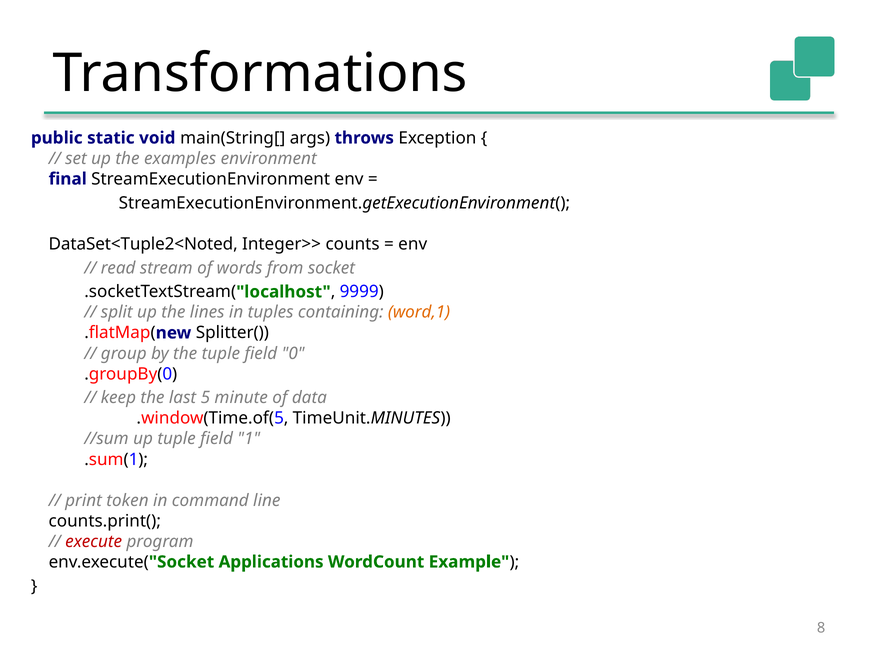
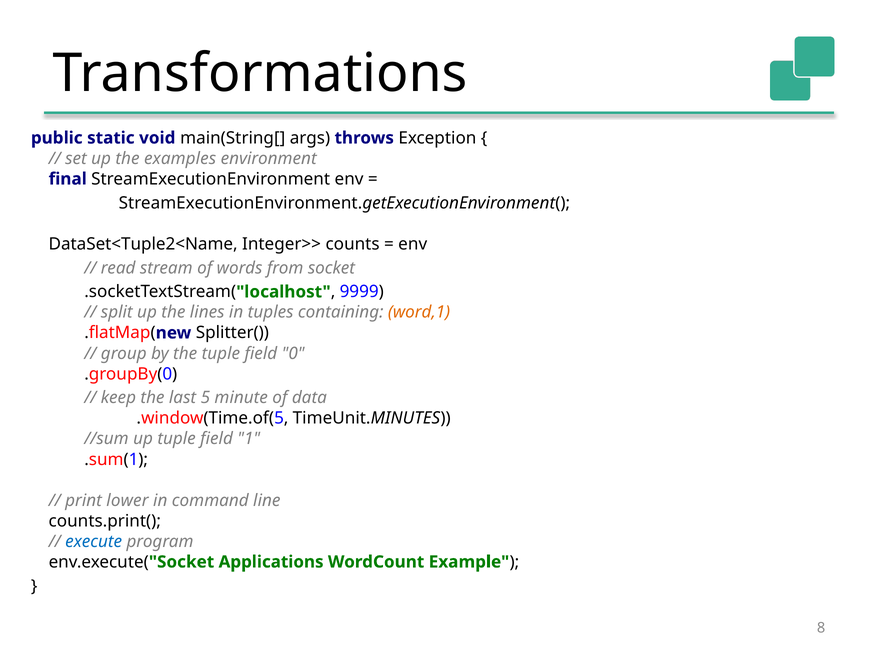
DataSet<Tuple2<Noted: DataSet<Tuple2<Noted -> DataSet<Tuple2<Name
token: token -> lower
execute colour: red -> blue
